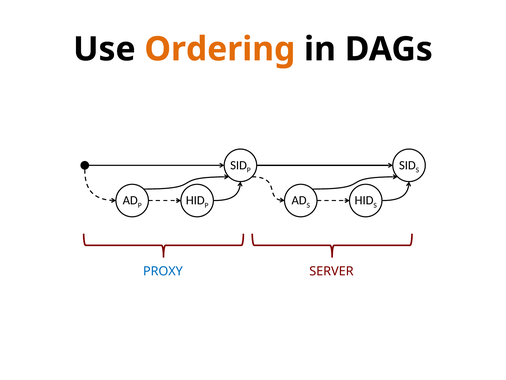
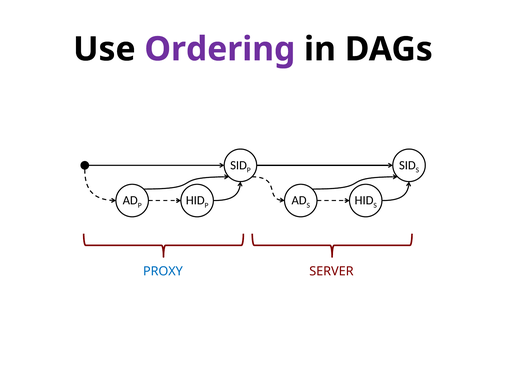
Ordering colour: orange -> purple
